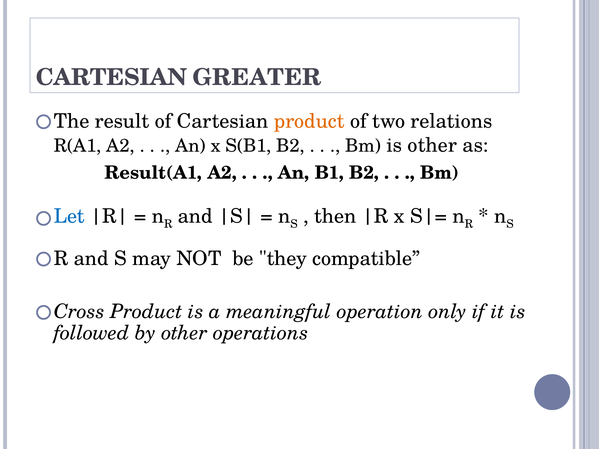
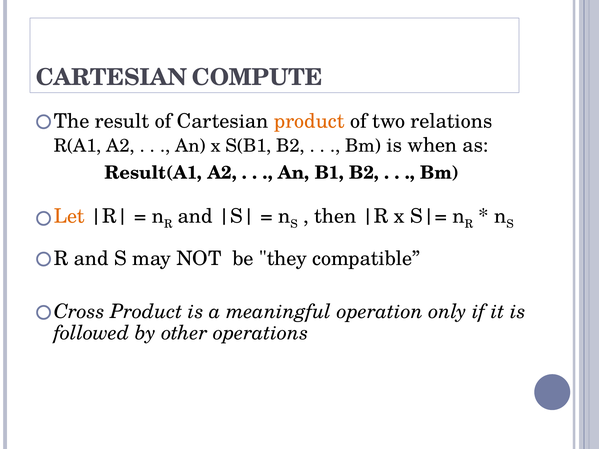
GREATER: GREATER -> COMPUTE
is other: other -> when
Let colour: blue -> orange
